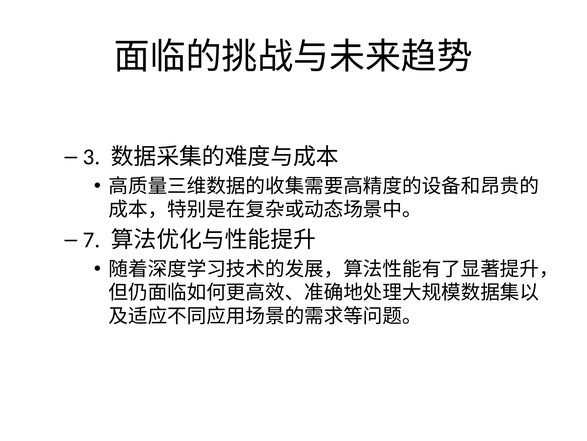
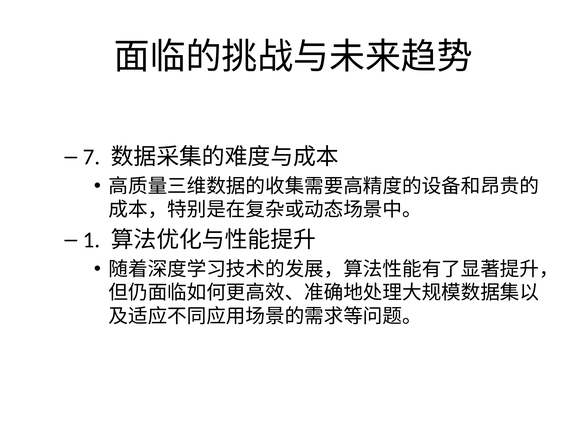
3: 3 -> 7
7: 7 -> 1
